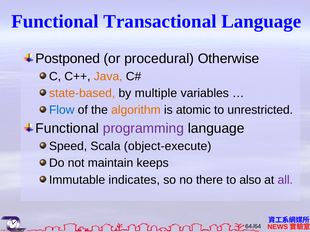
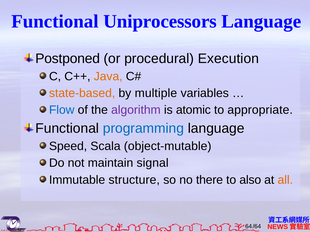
Transactional: Transactional -> Uniprocessors
Otherwise: Otherwise -> Execution
algorithm colour: orange -> purple
unrestricted: unrestricted -> appropriate
programming colour: purple -> blue
object-execute: object-execute -> object-mutable
keeps: keeps -> signal
indicates: indicates -> structure
all colour: purple -> orange
